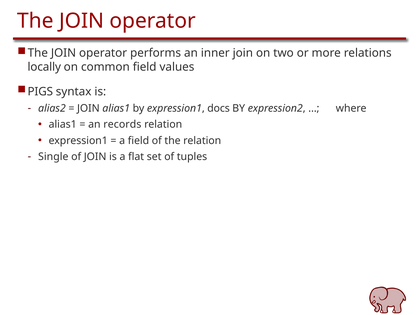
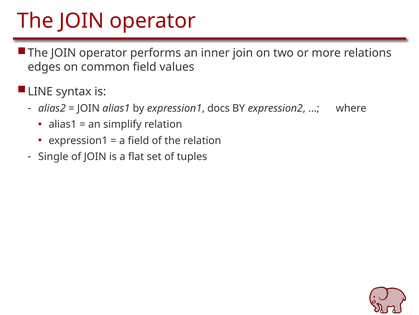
locally: locally -> edges
PIGS: PIGS -> LINE
records: records -> simplify
